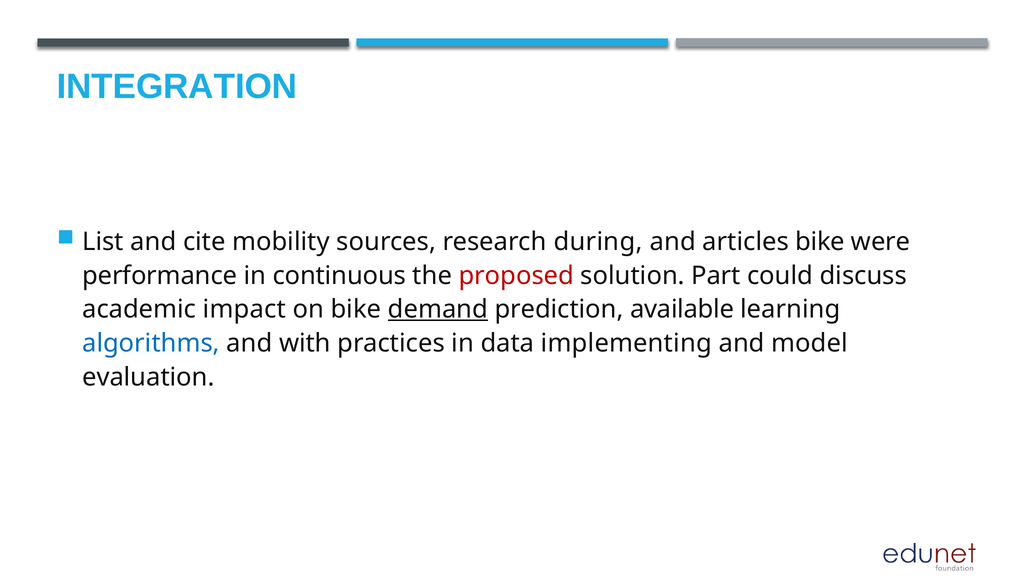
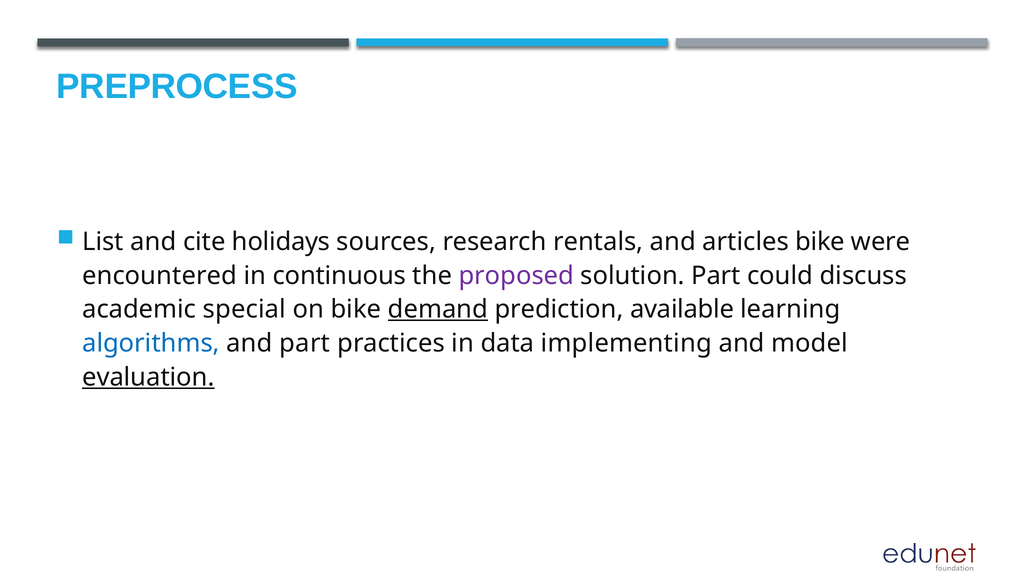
INTEGRATION: INTEGRATION -> PREPROCESS
mobility: mobility -> holidays
during: during -> rentals
performance: performance -> encountered
proposed colour: red -> purple
impact: impact -> special
and with: with -> part
evaluation underline: none -> present
